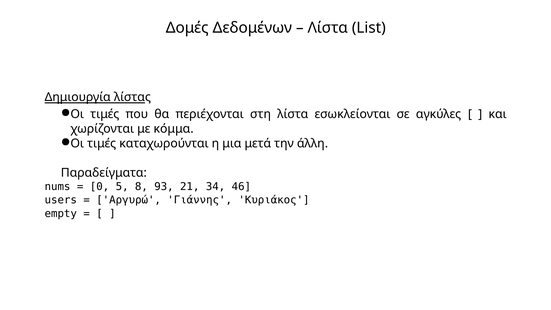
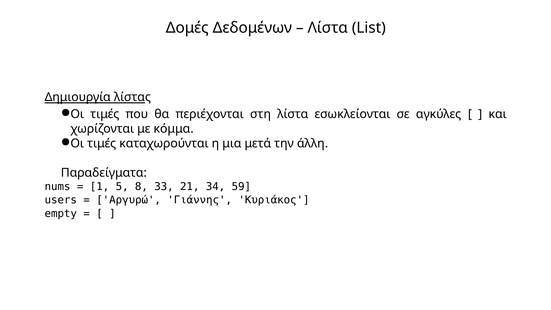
0: 0 -> 1
93: 93 -> 33
46: 46 -> 59
